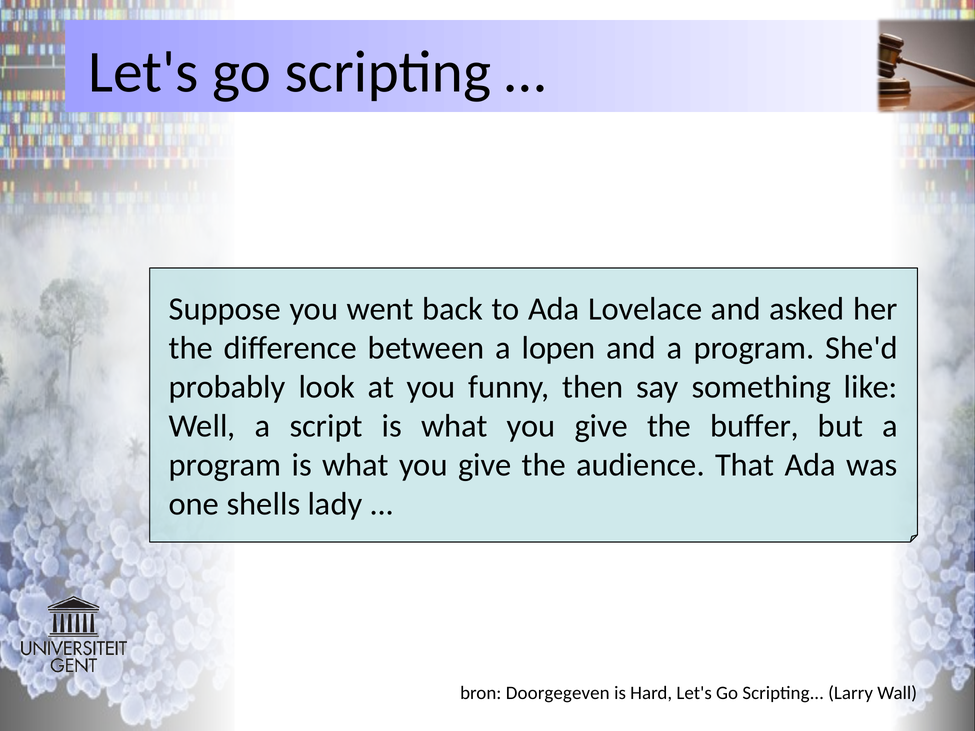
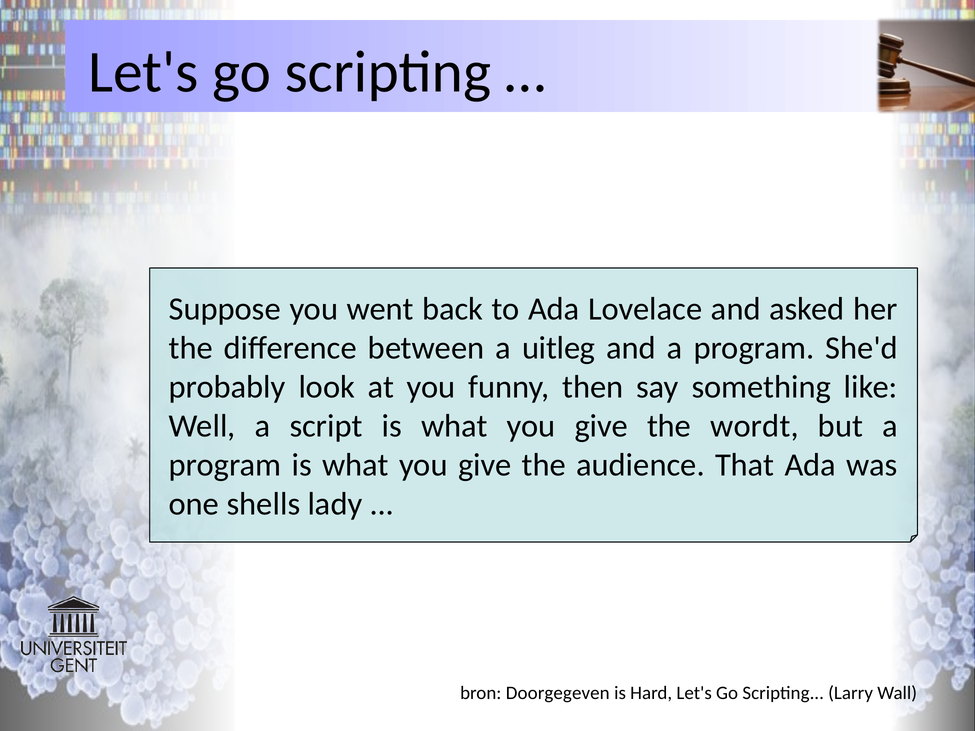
lopen: lopen -> uitleg
buffer: buffer -> wordt
